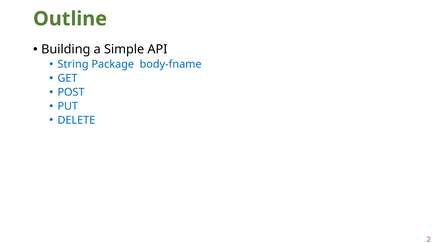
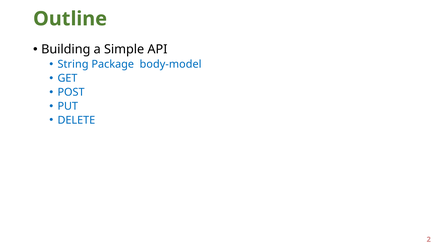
body-fname: body-fname -> body-model
